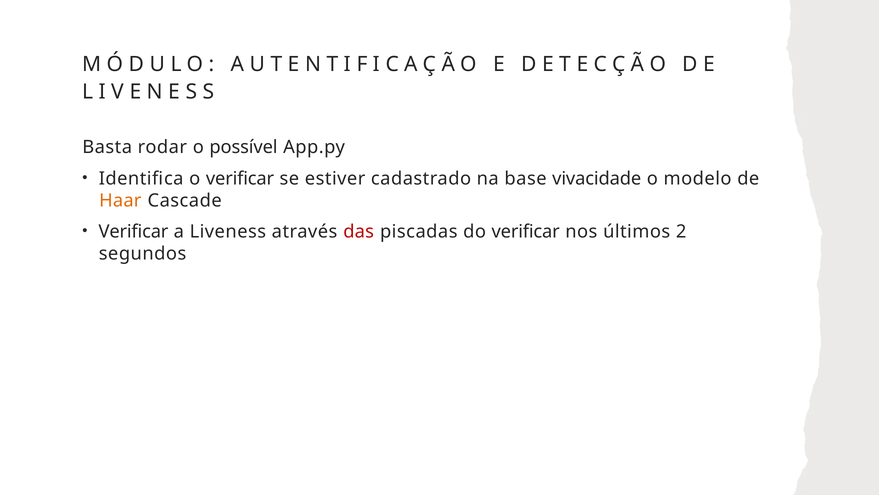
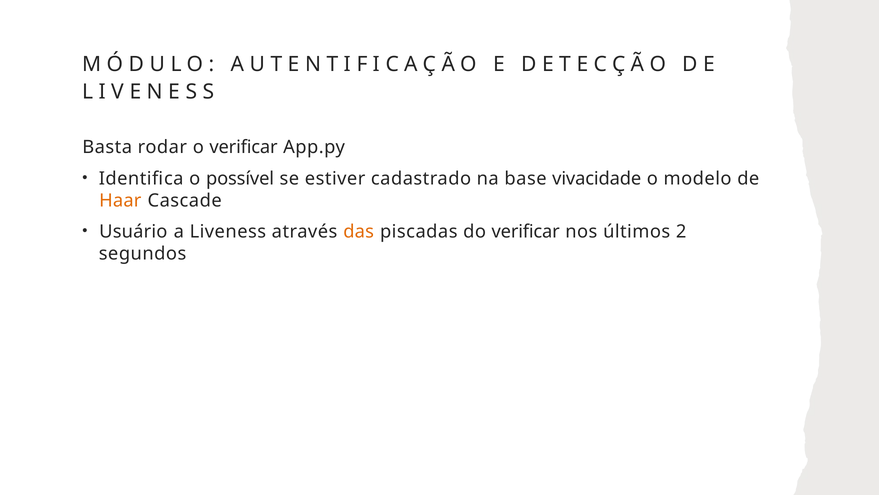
o possível: possível -> verificar
o verificar: verificar -> possível
Verificar at (134, 231): Verificar -> Usuário
das colour: red -> orange
